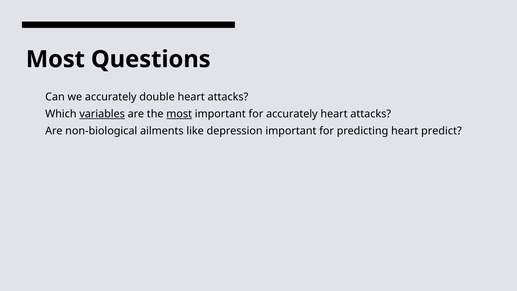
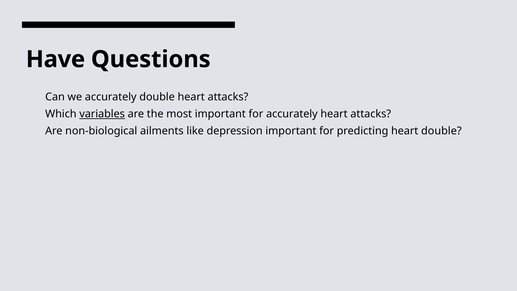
Most at (55, 59): Most -> Have
most at (179, 114) underline: present -> none
heart predict: predict -> double
